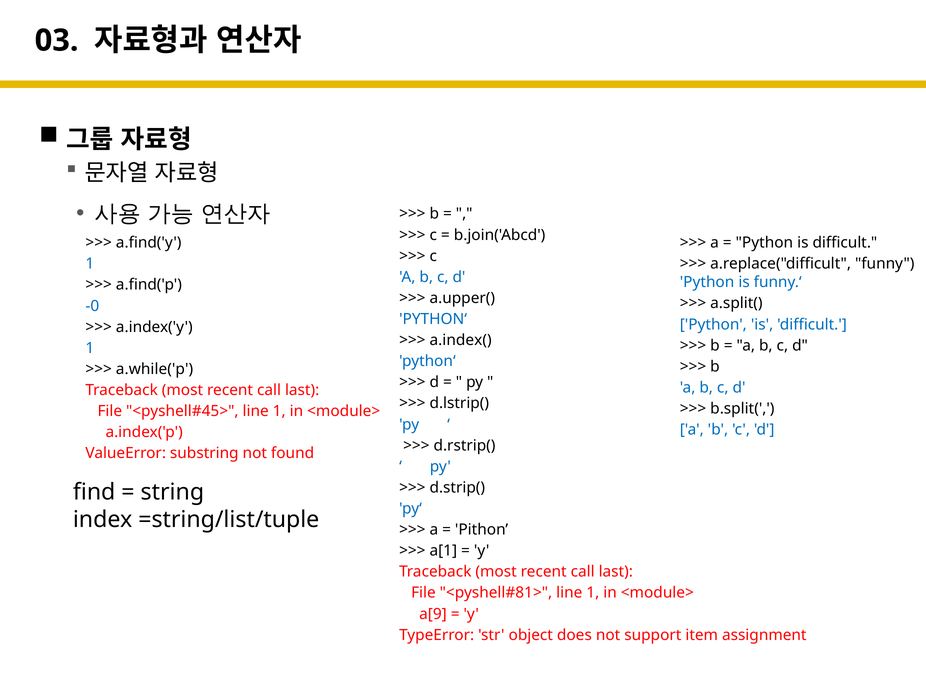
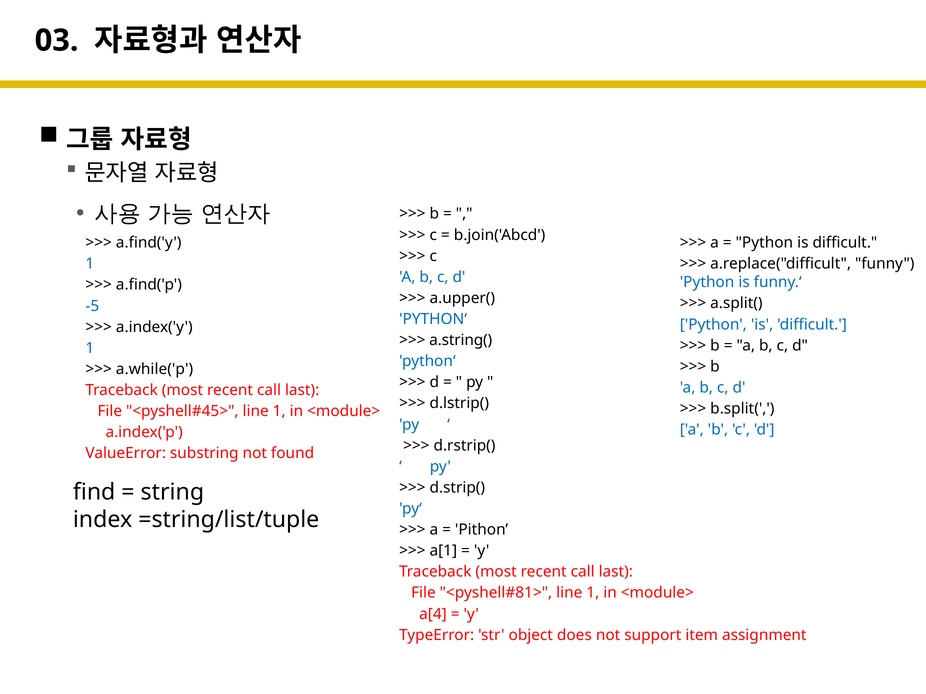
-0: -0 -> -5
a.index(: a.index( -> a.string(
a[9: a[9 -> a[4
